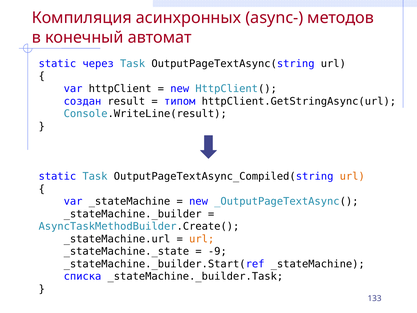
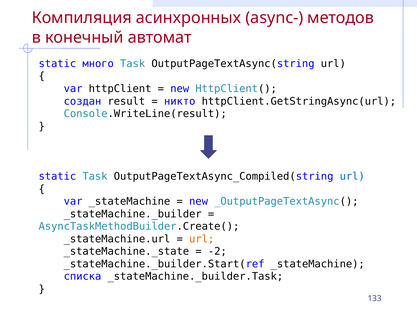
через: через -> много
типом: типом -> никто
url at (352, 176) colour: orange -> blue
-9: -9 -> -2
